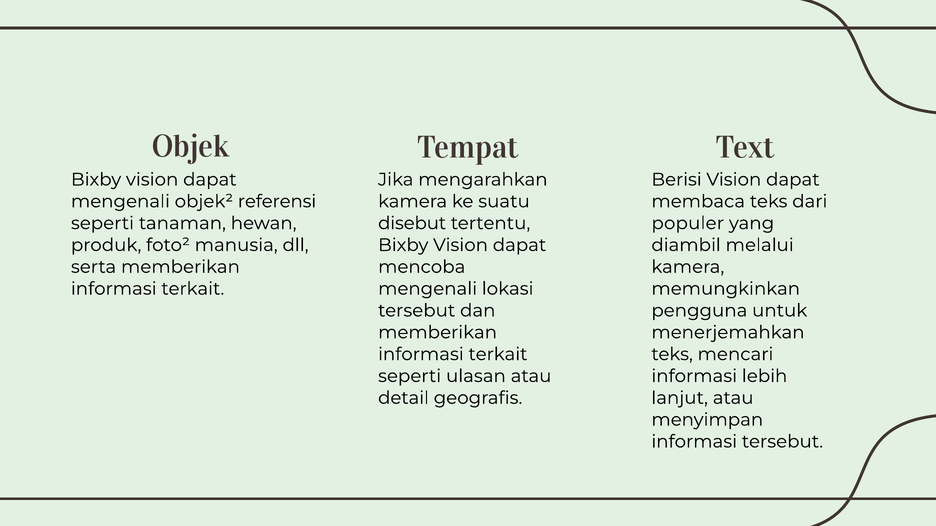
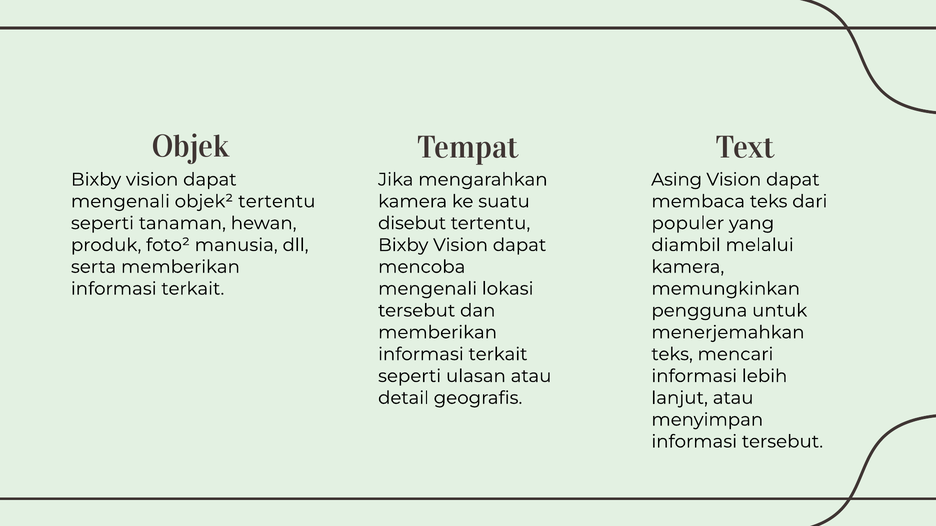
Berisi: Berisi -> Asing
objek² referensi: referensi -> tertentu
